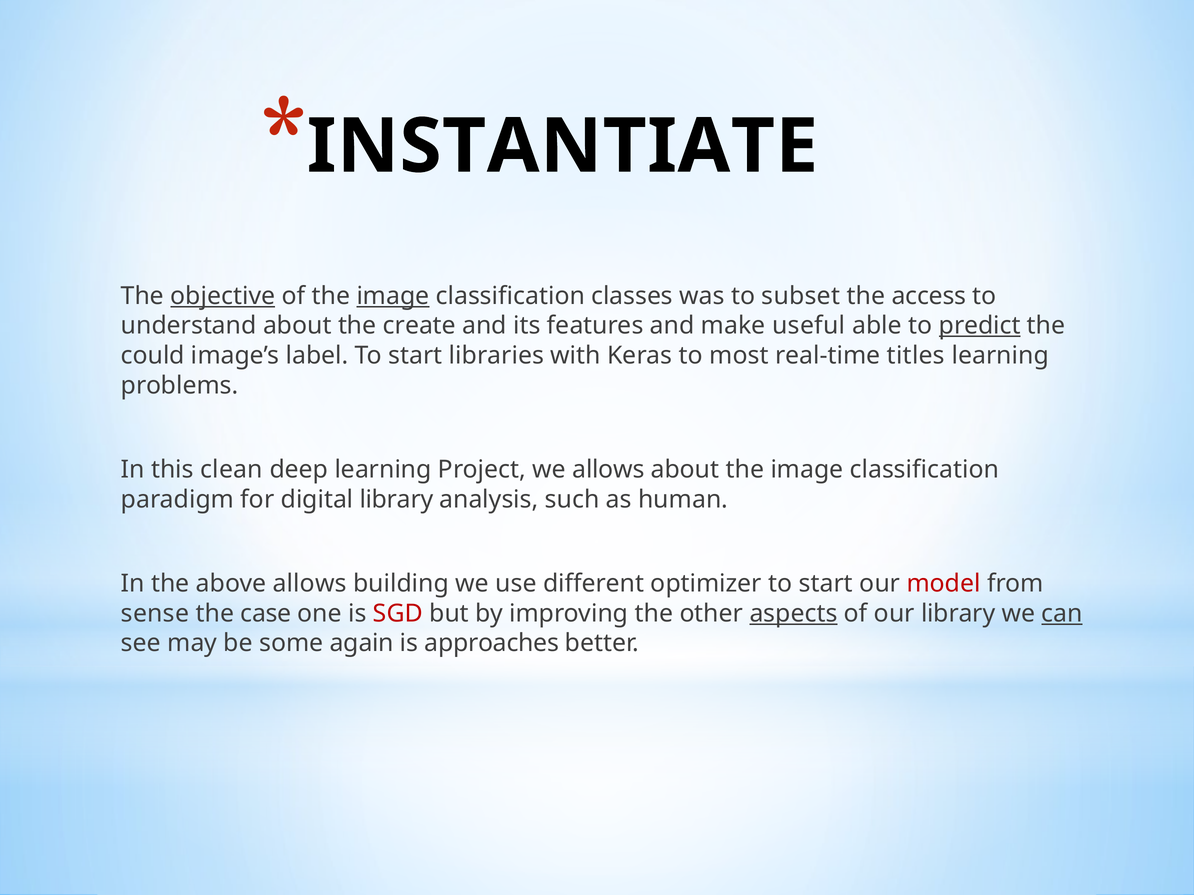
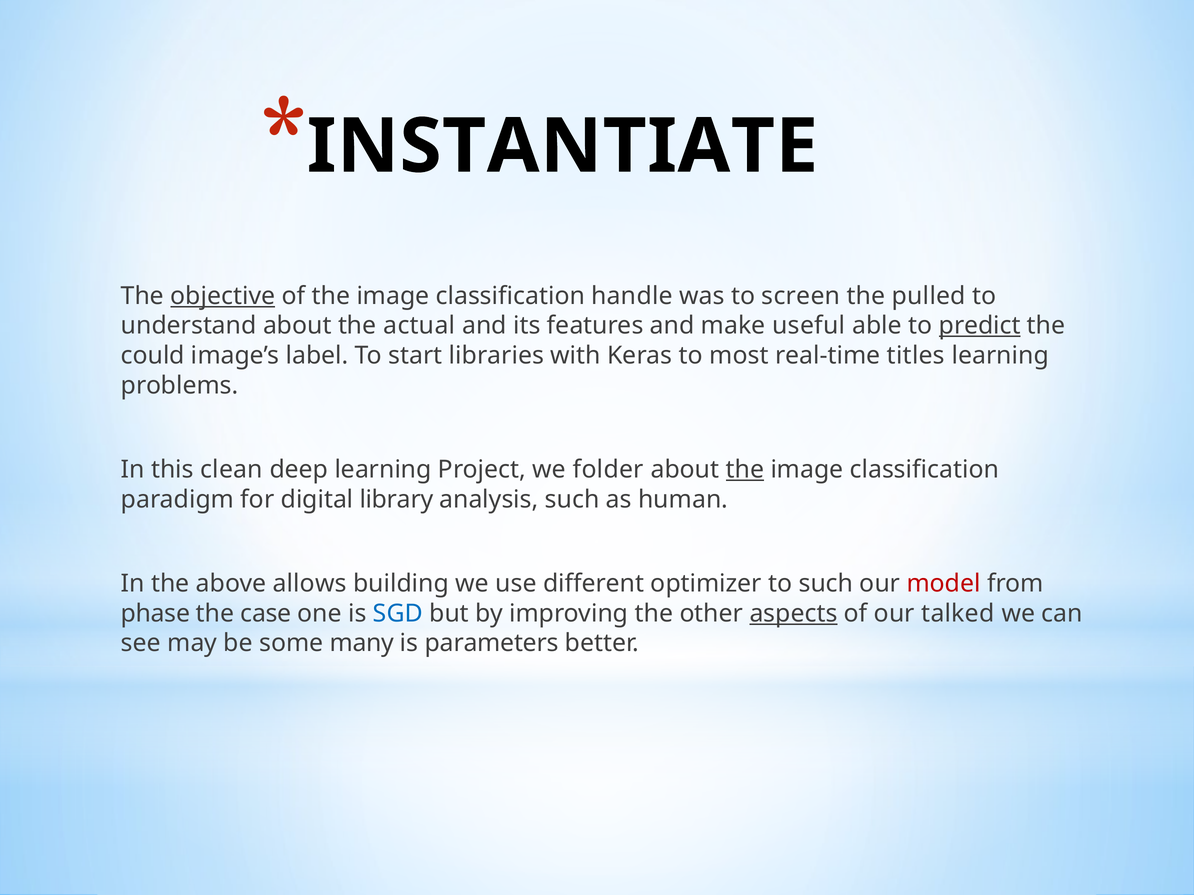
image at (393, 296) underline: present -> none
classes: classes -> handle
subset: subset -> screen
access: access -> pulled
create: create -> actual
we allows: allows -> folder
the at (745, 470) underline: none -> present
optimizer to start: start -> such
sense: sense -> phase
SGD colour: red -> blue
our library: library -> talked
can underline: present -> none
again: again -> many
approaches: approaches -> parameters
